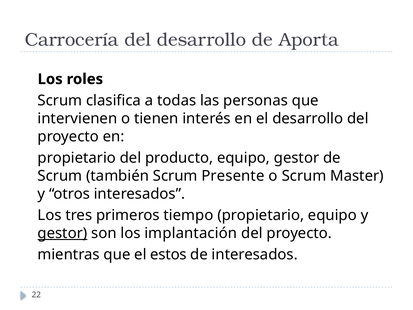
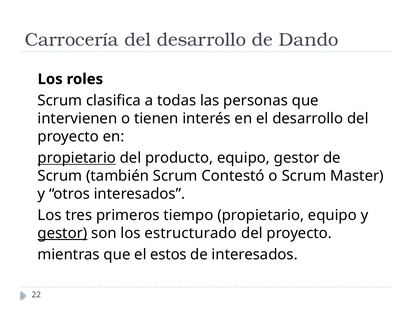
Aporta: Aporta -> Dando
propietario at (77, 158) underline: none -> present
Presente: Presente -> Contestó
implantación: implantación -> estructurado
